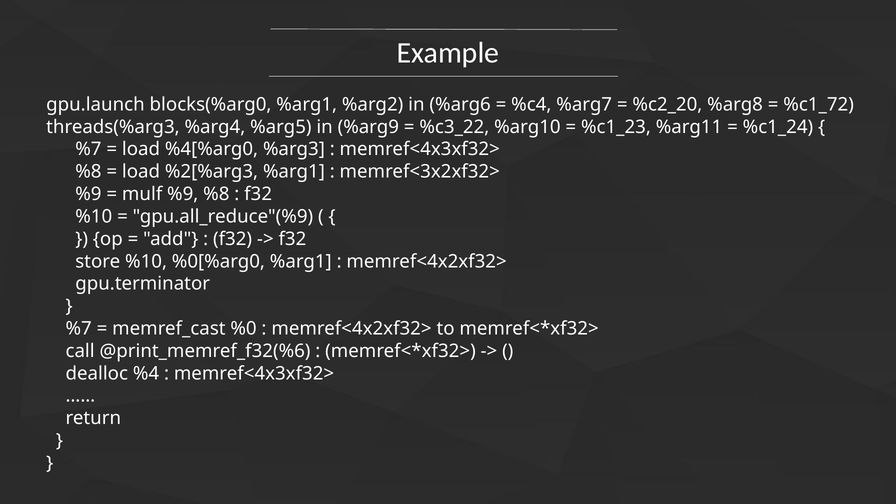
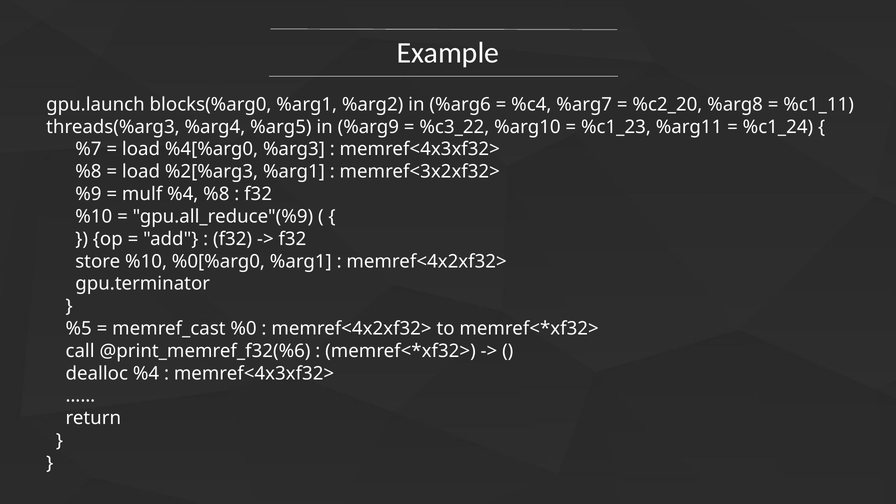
%c1_72: %c1_72 -> %c1_11
mulf %9: %9 -> %4
%7 at (79, 329): %7 -> %5
